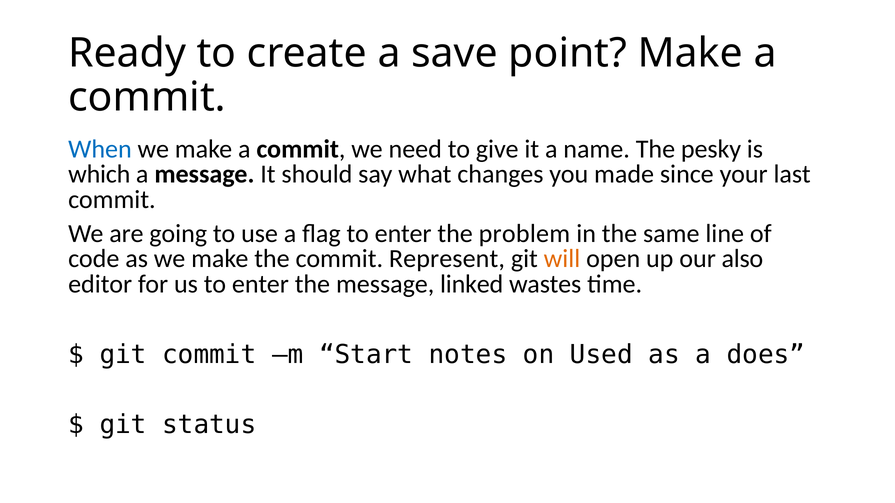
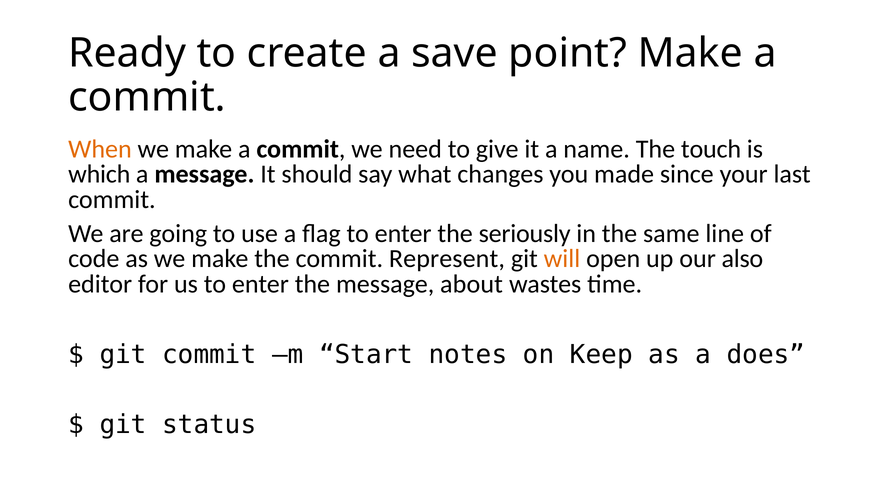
When colour: blue -> orange
pesky: pesky -> touch
problem: problem -> seriously
linked: linked -> about
Used: Used -> Keep
